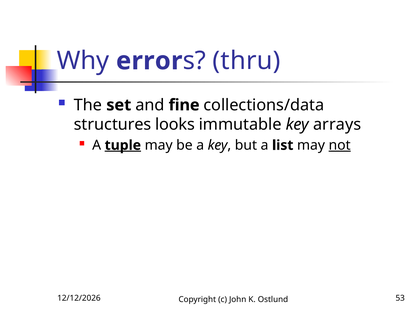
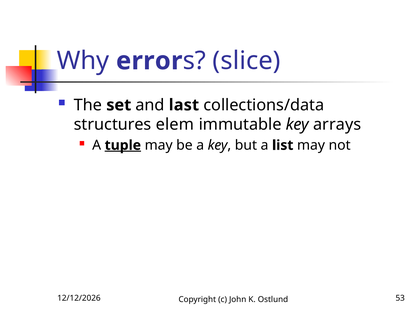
thru: thru -> slice
fine: fine -> last
looks: looks -> elem
not underline: present -> none
